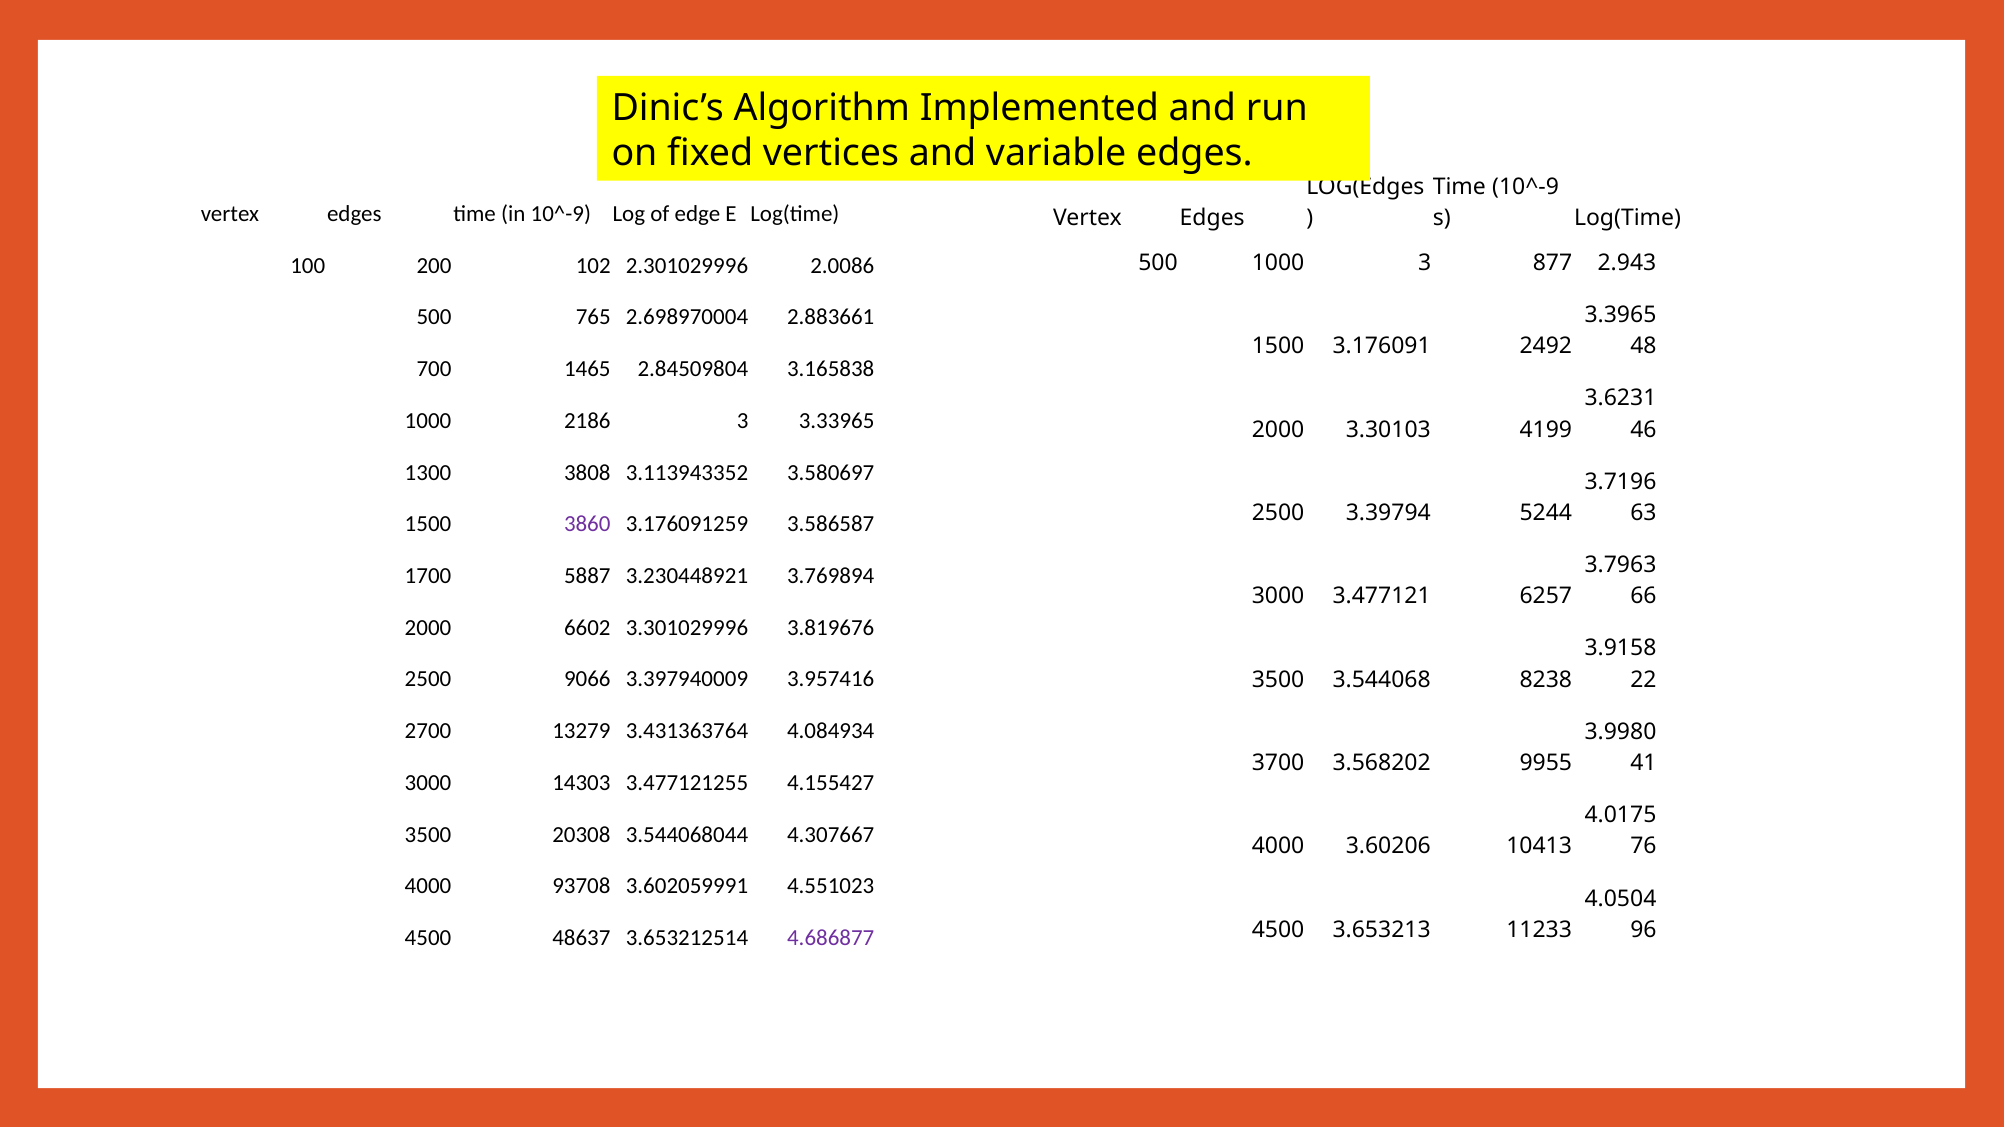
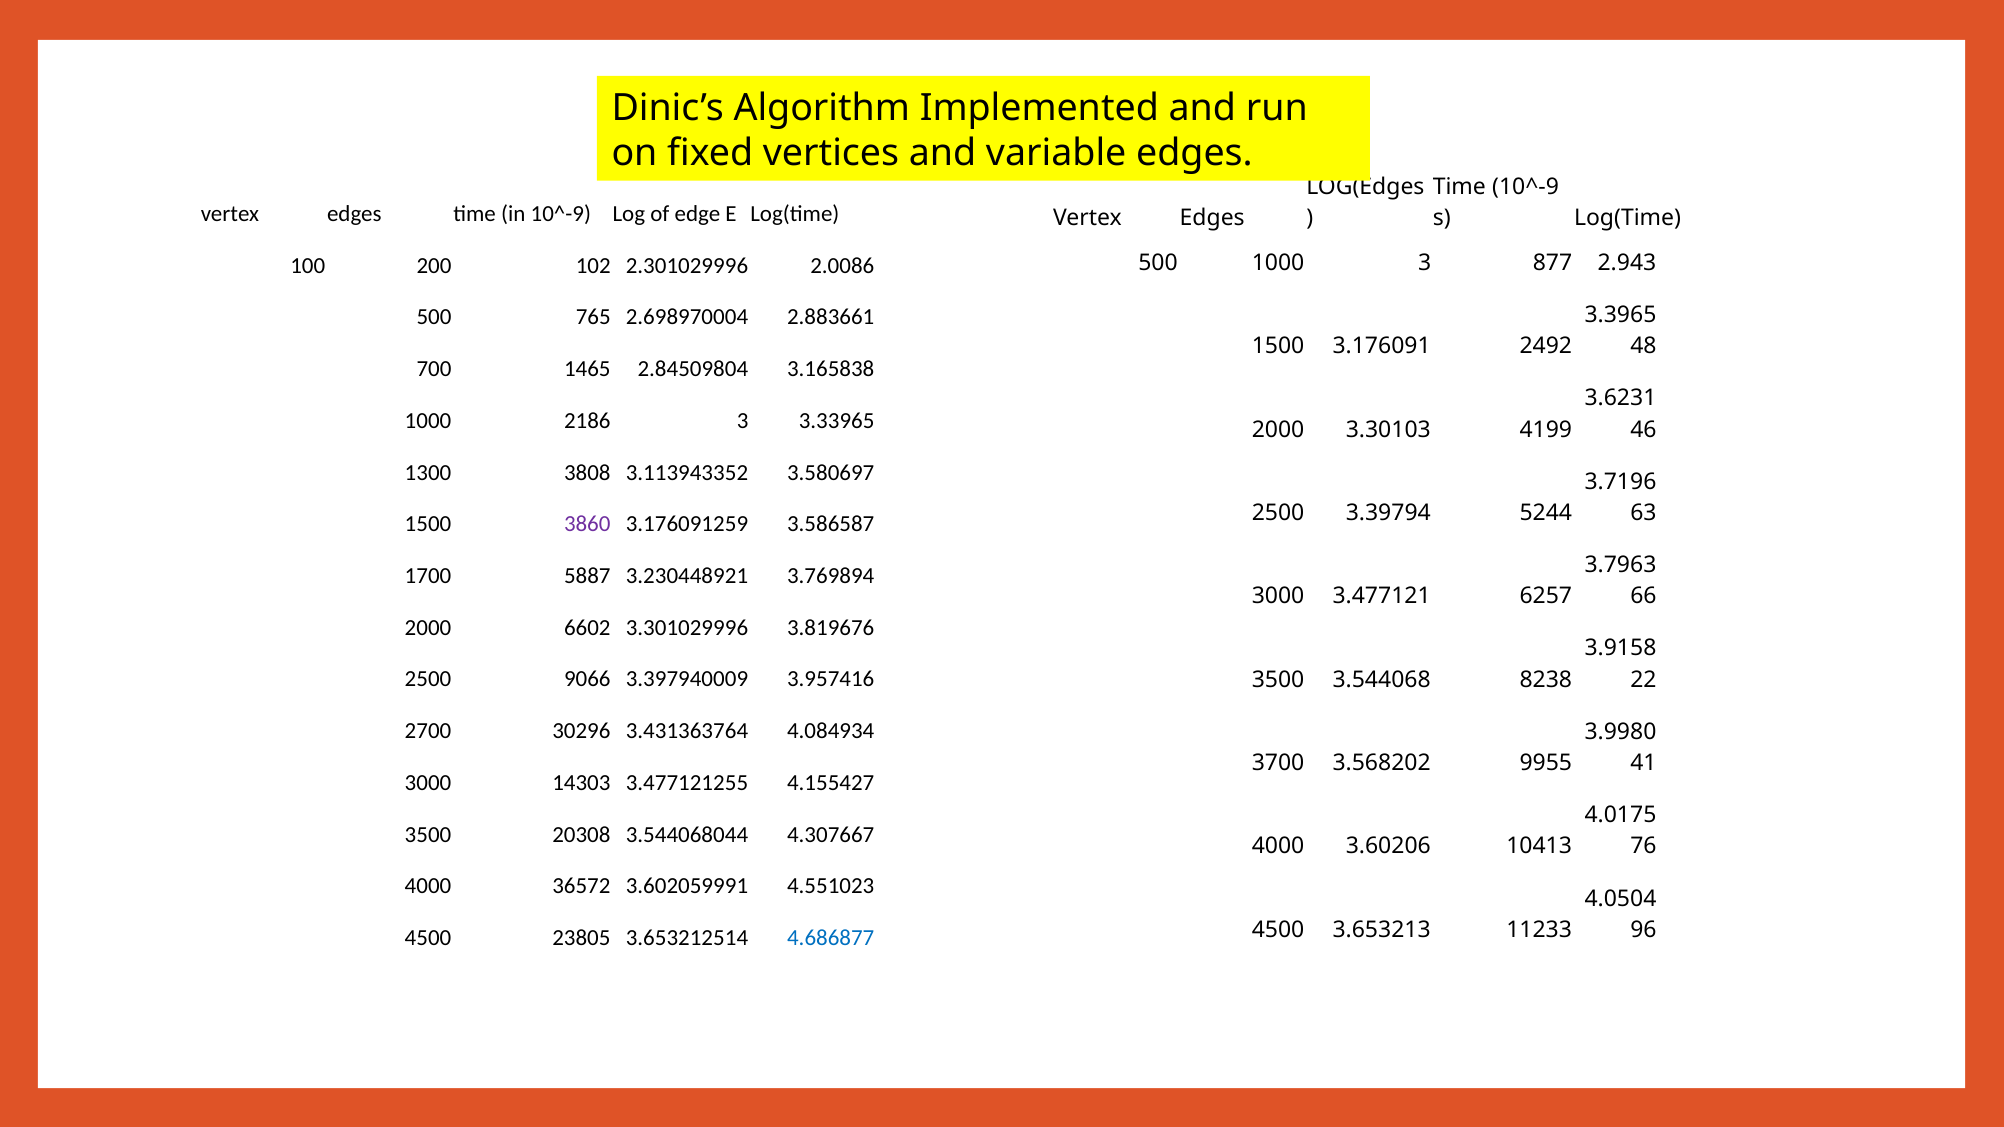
13279: 13279 -> 30296
93708: 93708 -> 36572
48637: 48637 -> 23805
4.686877 colour: purple -> blue
